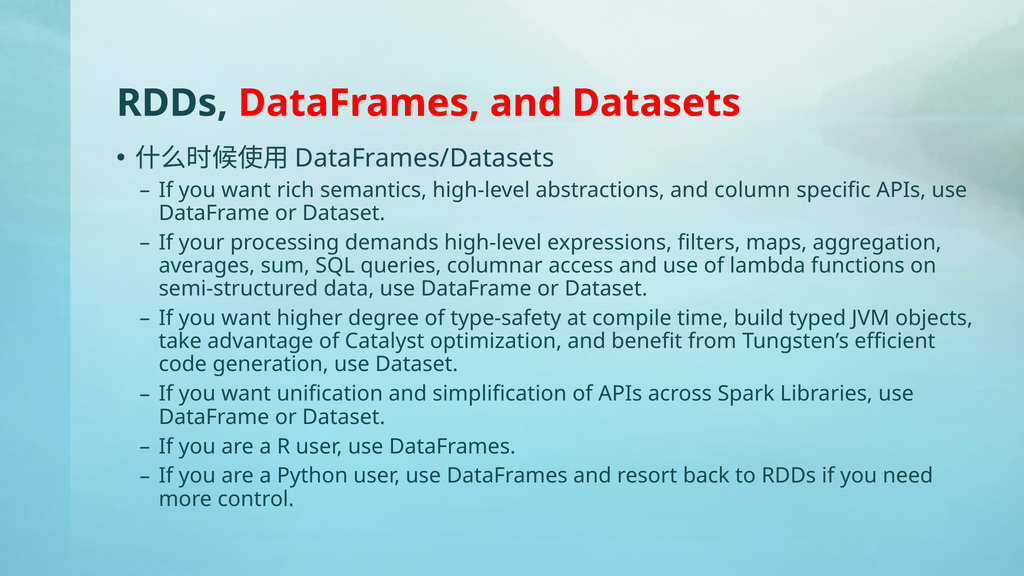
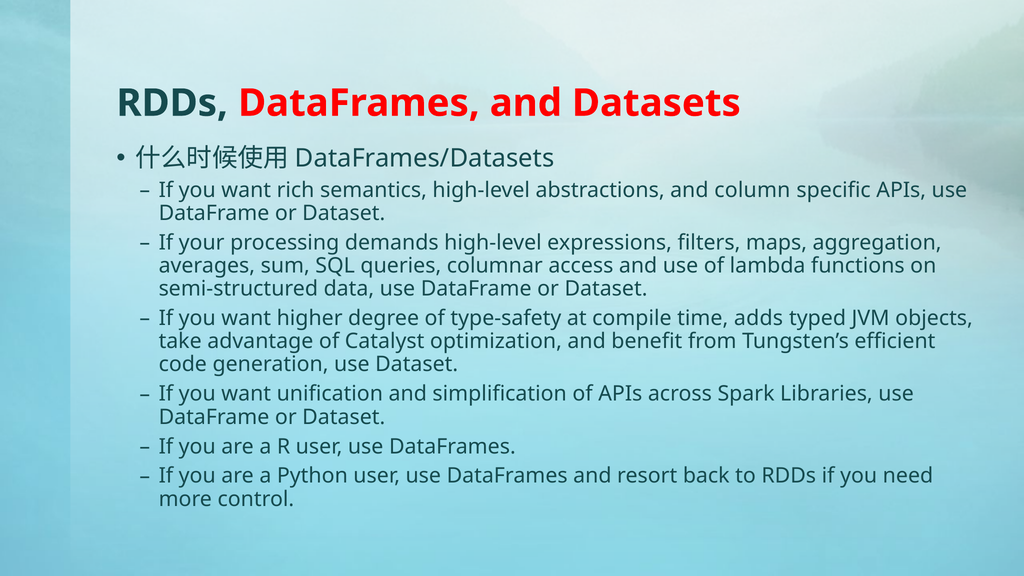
build: build -> adds
